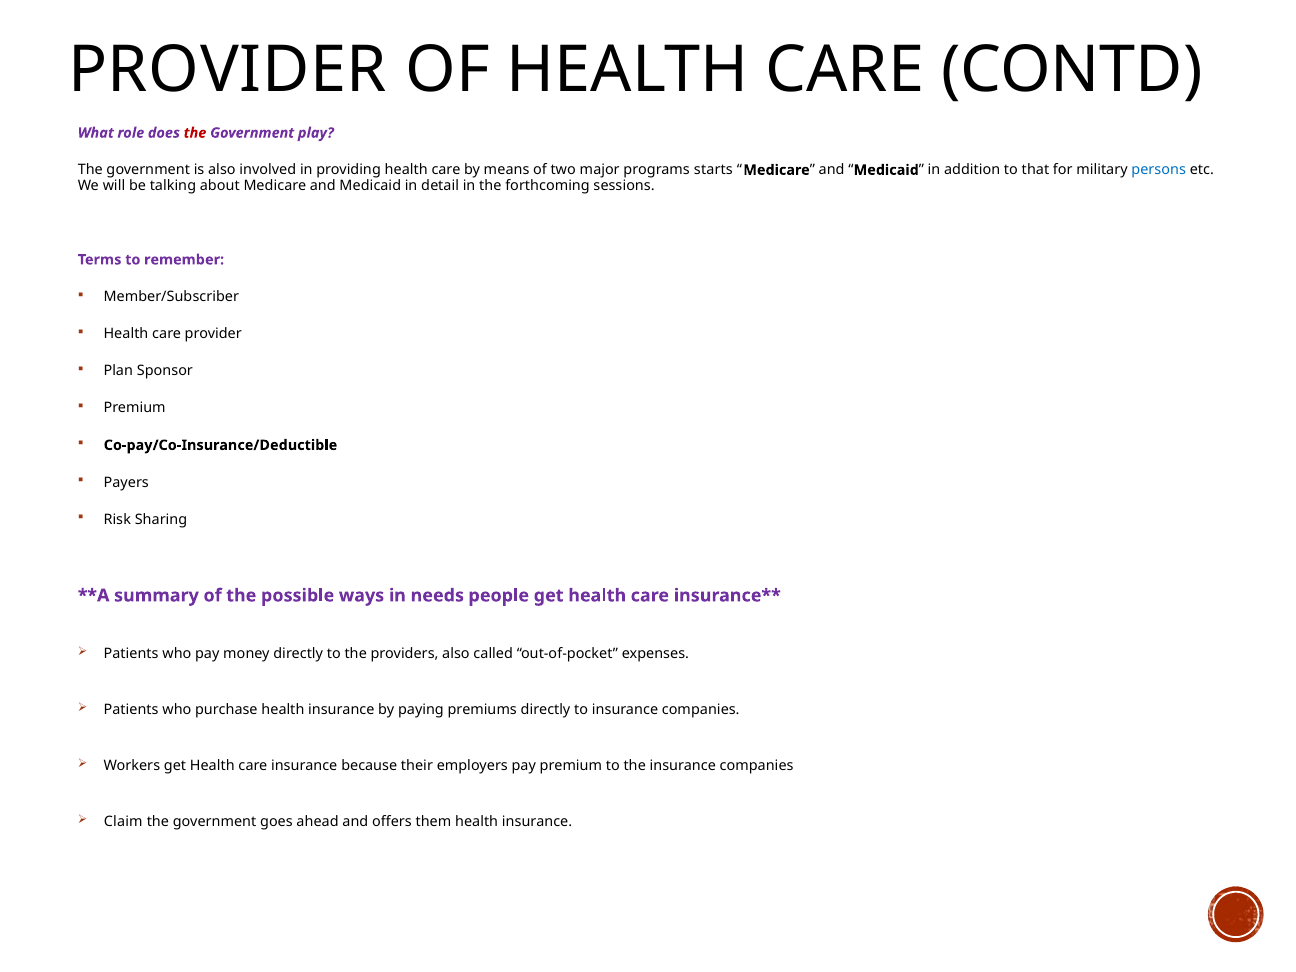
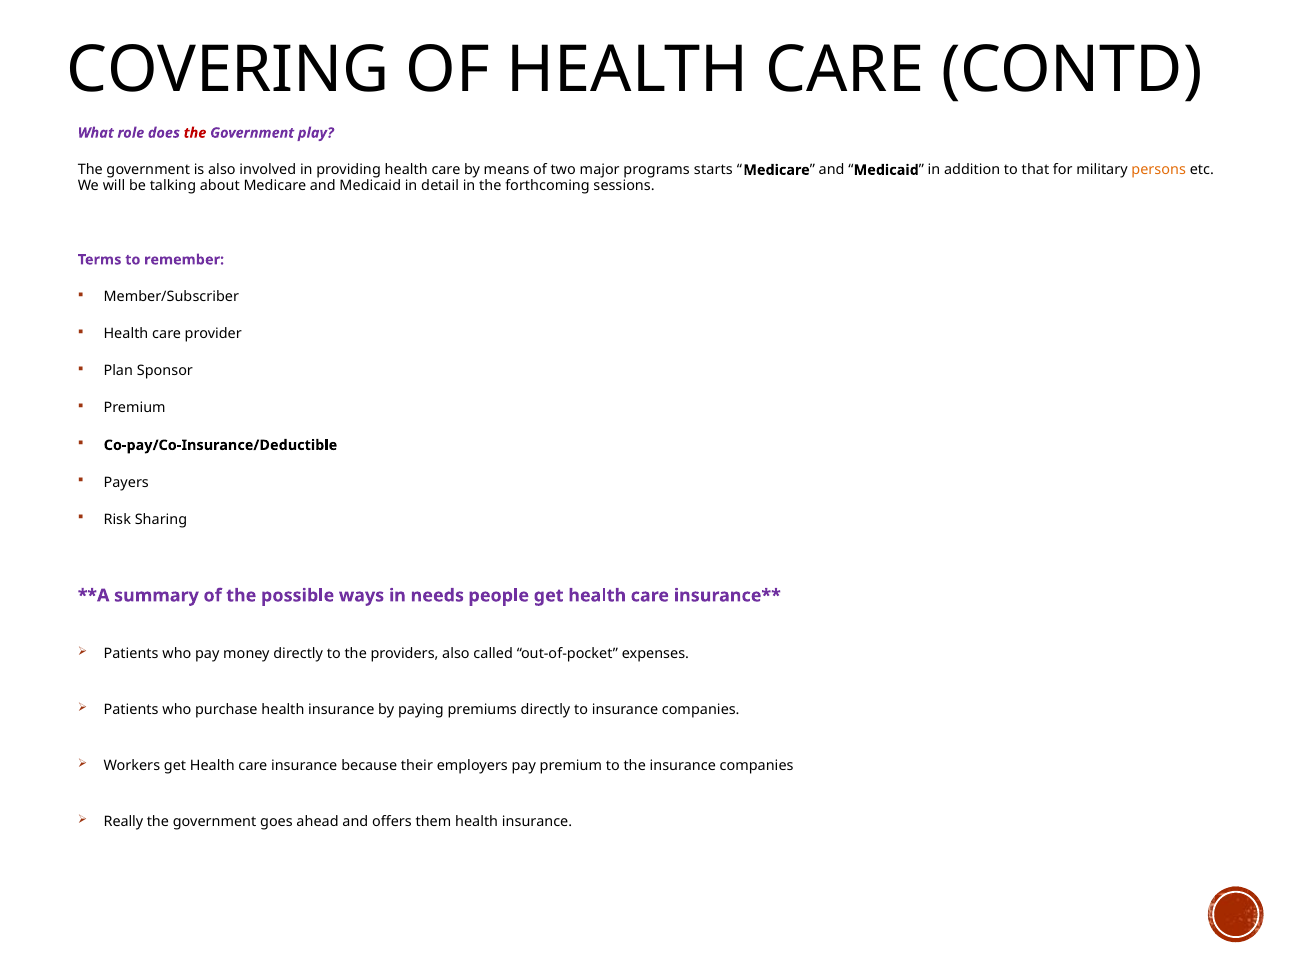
PROVIDER at (228, 70): PROVIDER -> COVERING
persons colour: blue -> orange
Claim: Claim -> Really
